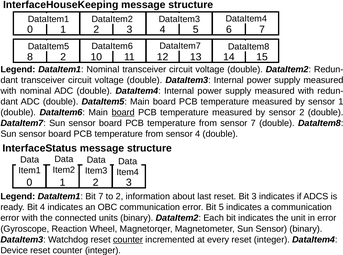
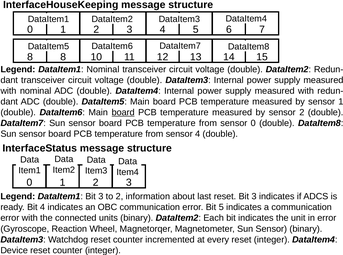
8 2: 2 -> 8
sensor 7: 7 -> 0
DataItem1 Bit 7: 7 -> 3
counter at (128, 240) underline: present -> none
